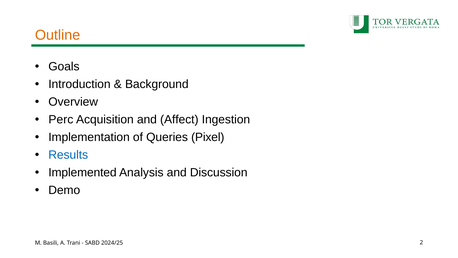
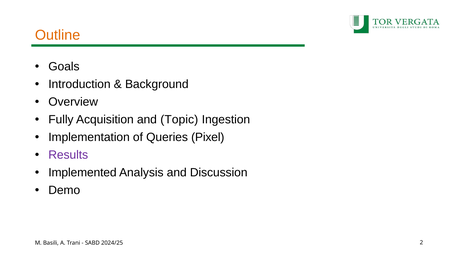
Perc: Perc -> Fully
Affect: Affect -> Topic
Results colour: blue -> purple
